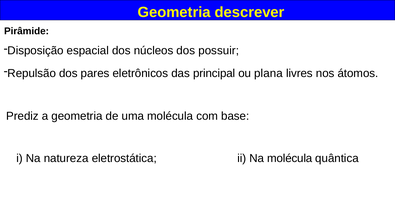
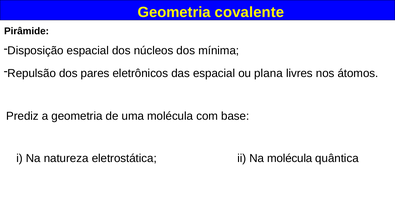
descrever: descrever -> covalente
possuir: possuir -> mínima
das principal: principal -> espacial
